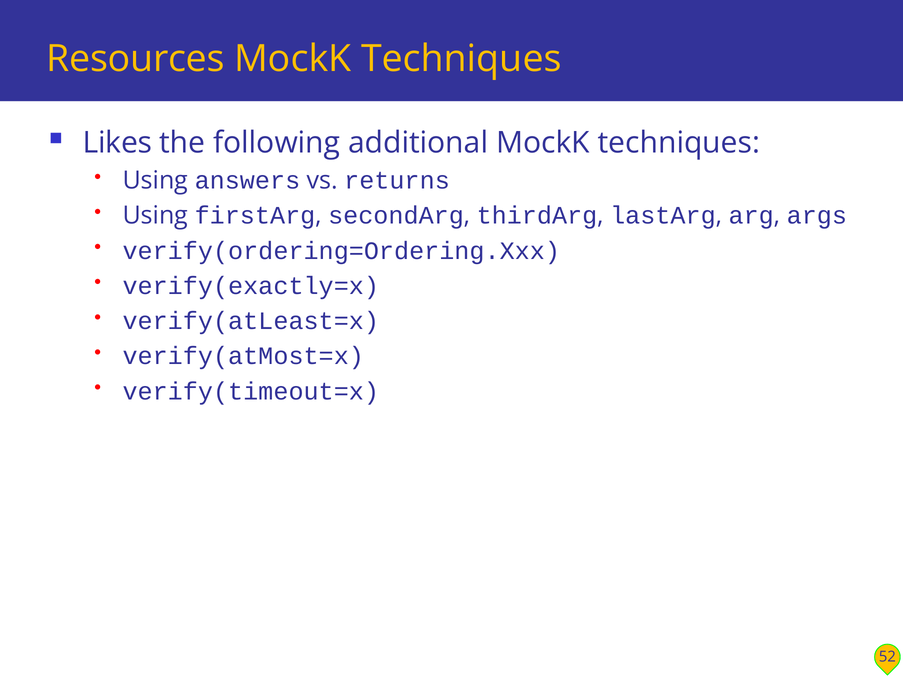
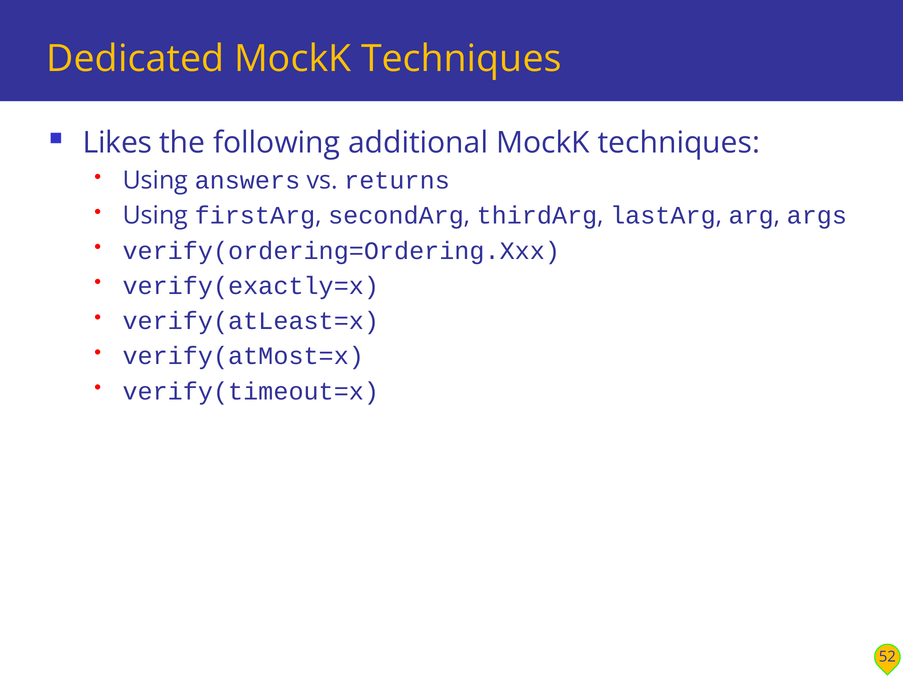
Resources: Resources -> Dedicated
